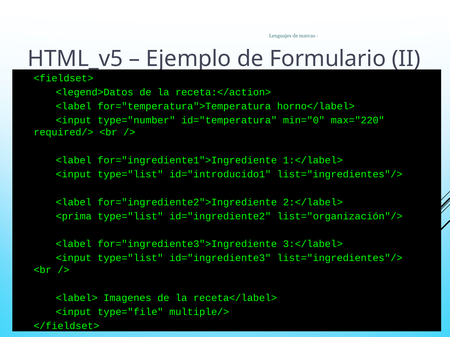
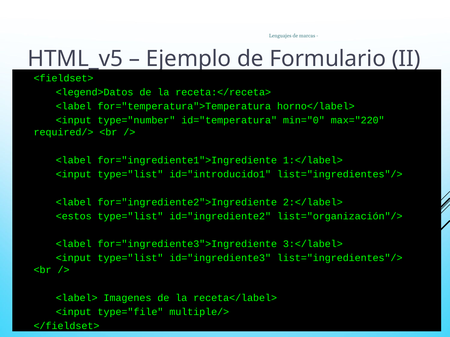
receta:</action>: receta:</action> -> receta:</receta>
<prima: <prima -> <estos
